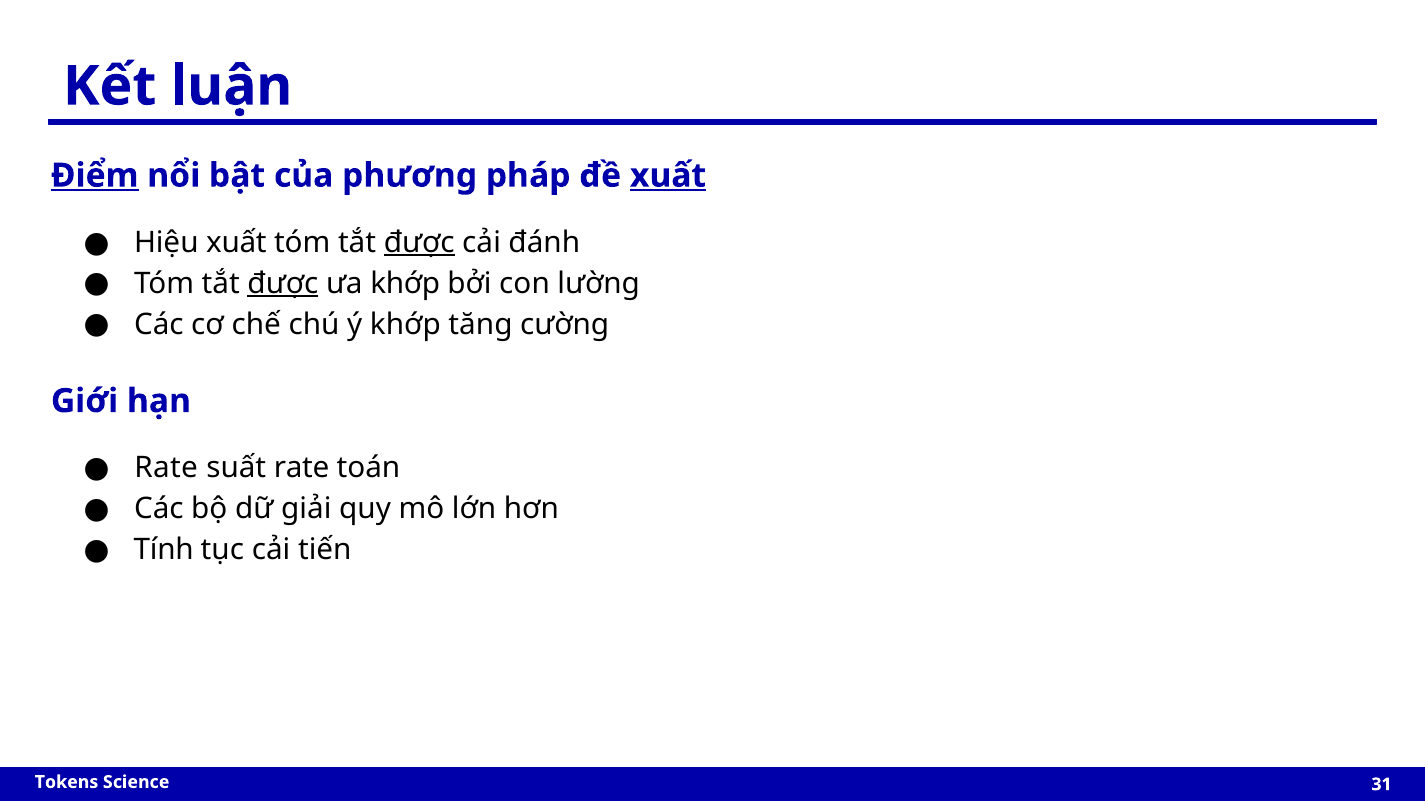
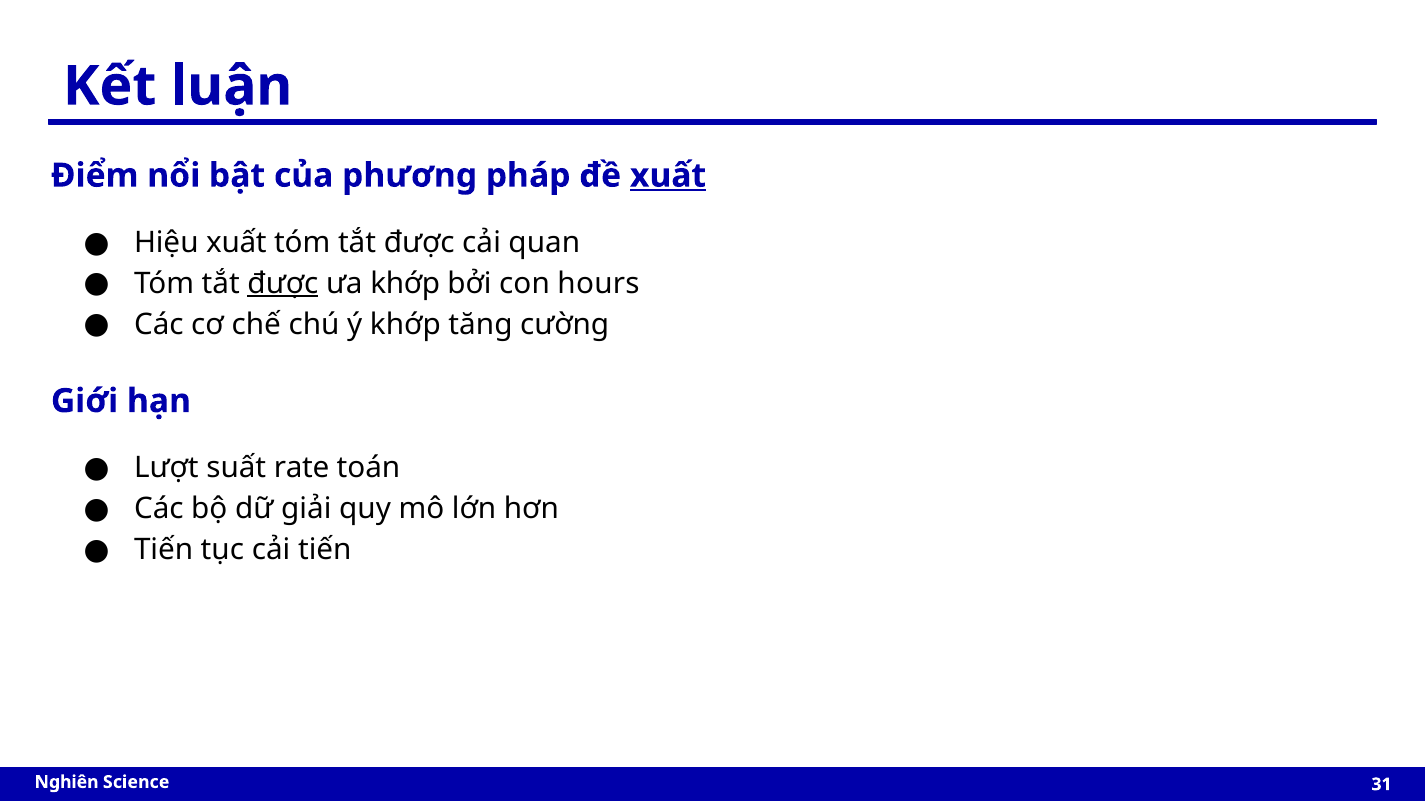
Điểm underline: present -> none
được at (419, 243) underline: present -> none
đánh: đánh -> quan
lường: lường -> hours
Rate at (166, 468): Rate -> Lượt
Tính at (164, 550): Tính -> Tiến
Tokens: Tokens -> Nghiên
